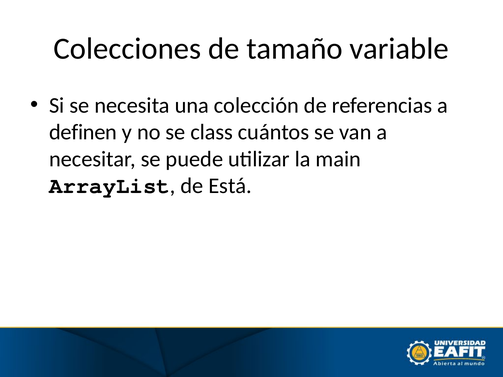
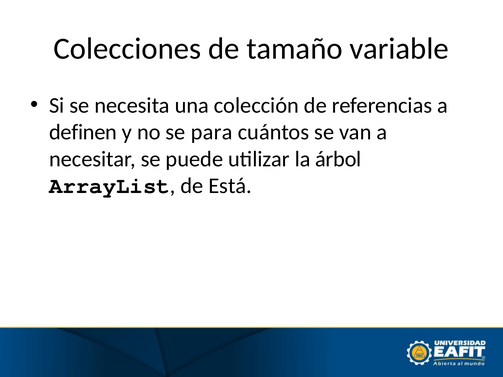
class: class -> para
main: main -> árbol
